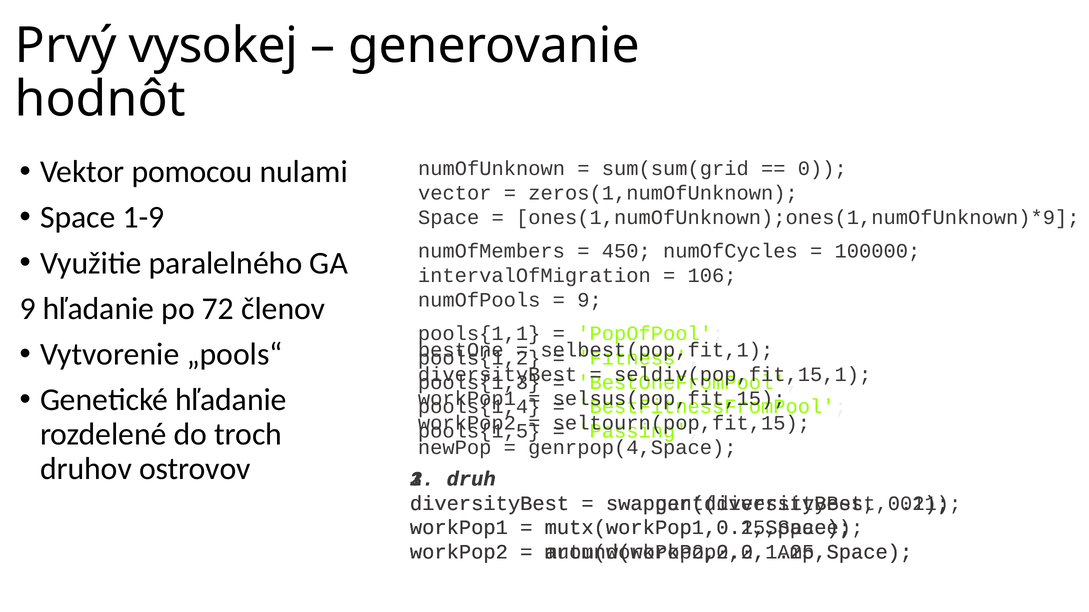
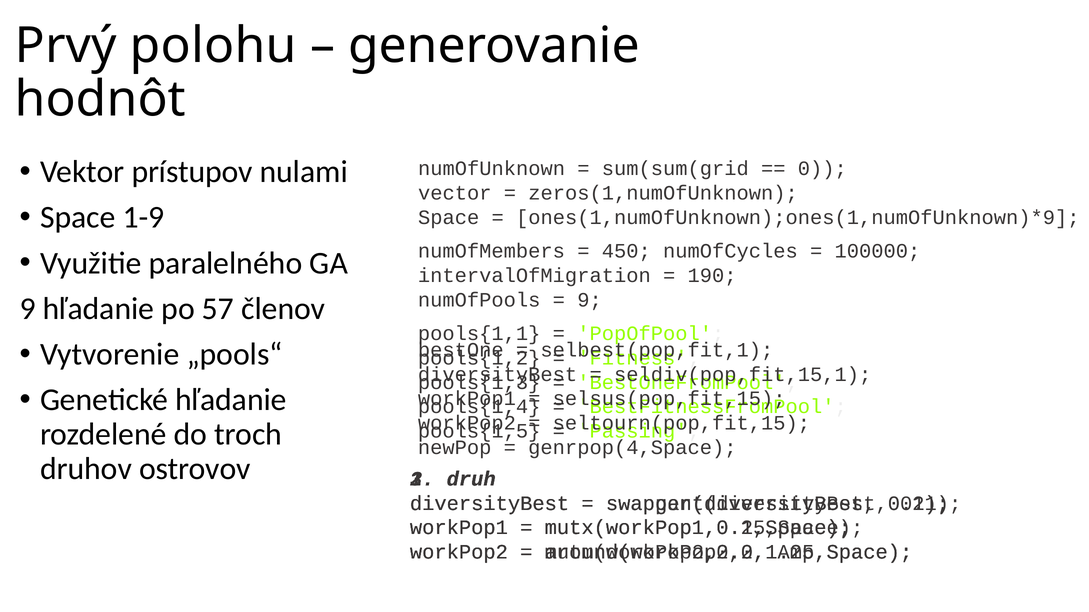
vysokej: vysokej -> polohu
pomocou: pomocou -> prístupov
106: 106 -> 190
72: 72 -> 57
